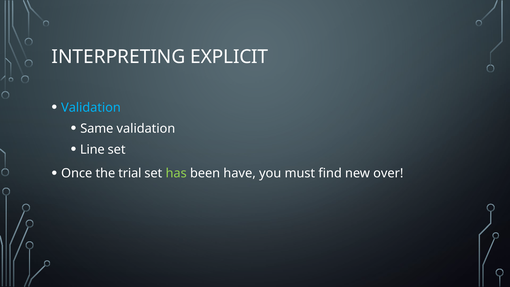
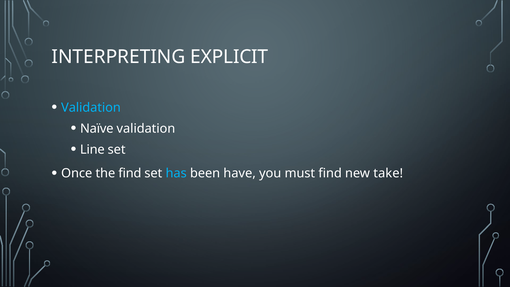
Same: Same -> Naïve
the trial: trial -> find
has colour: light green -> light blue
over: over -> take
